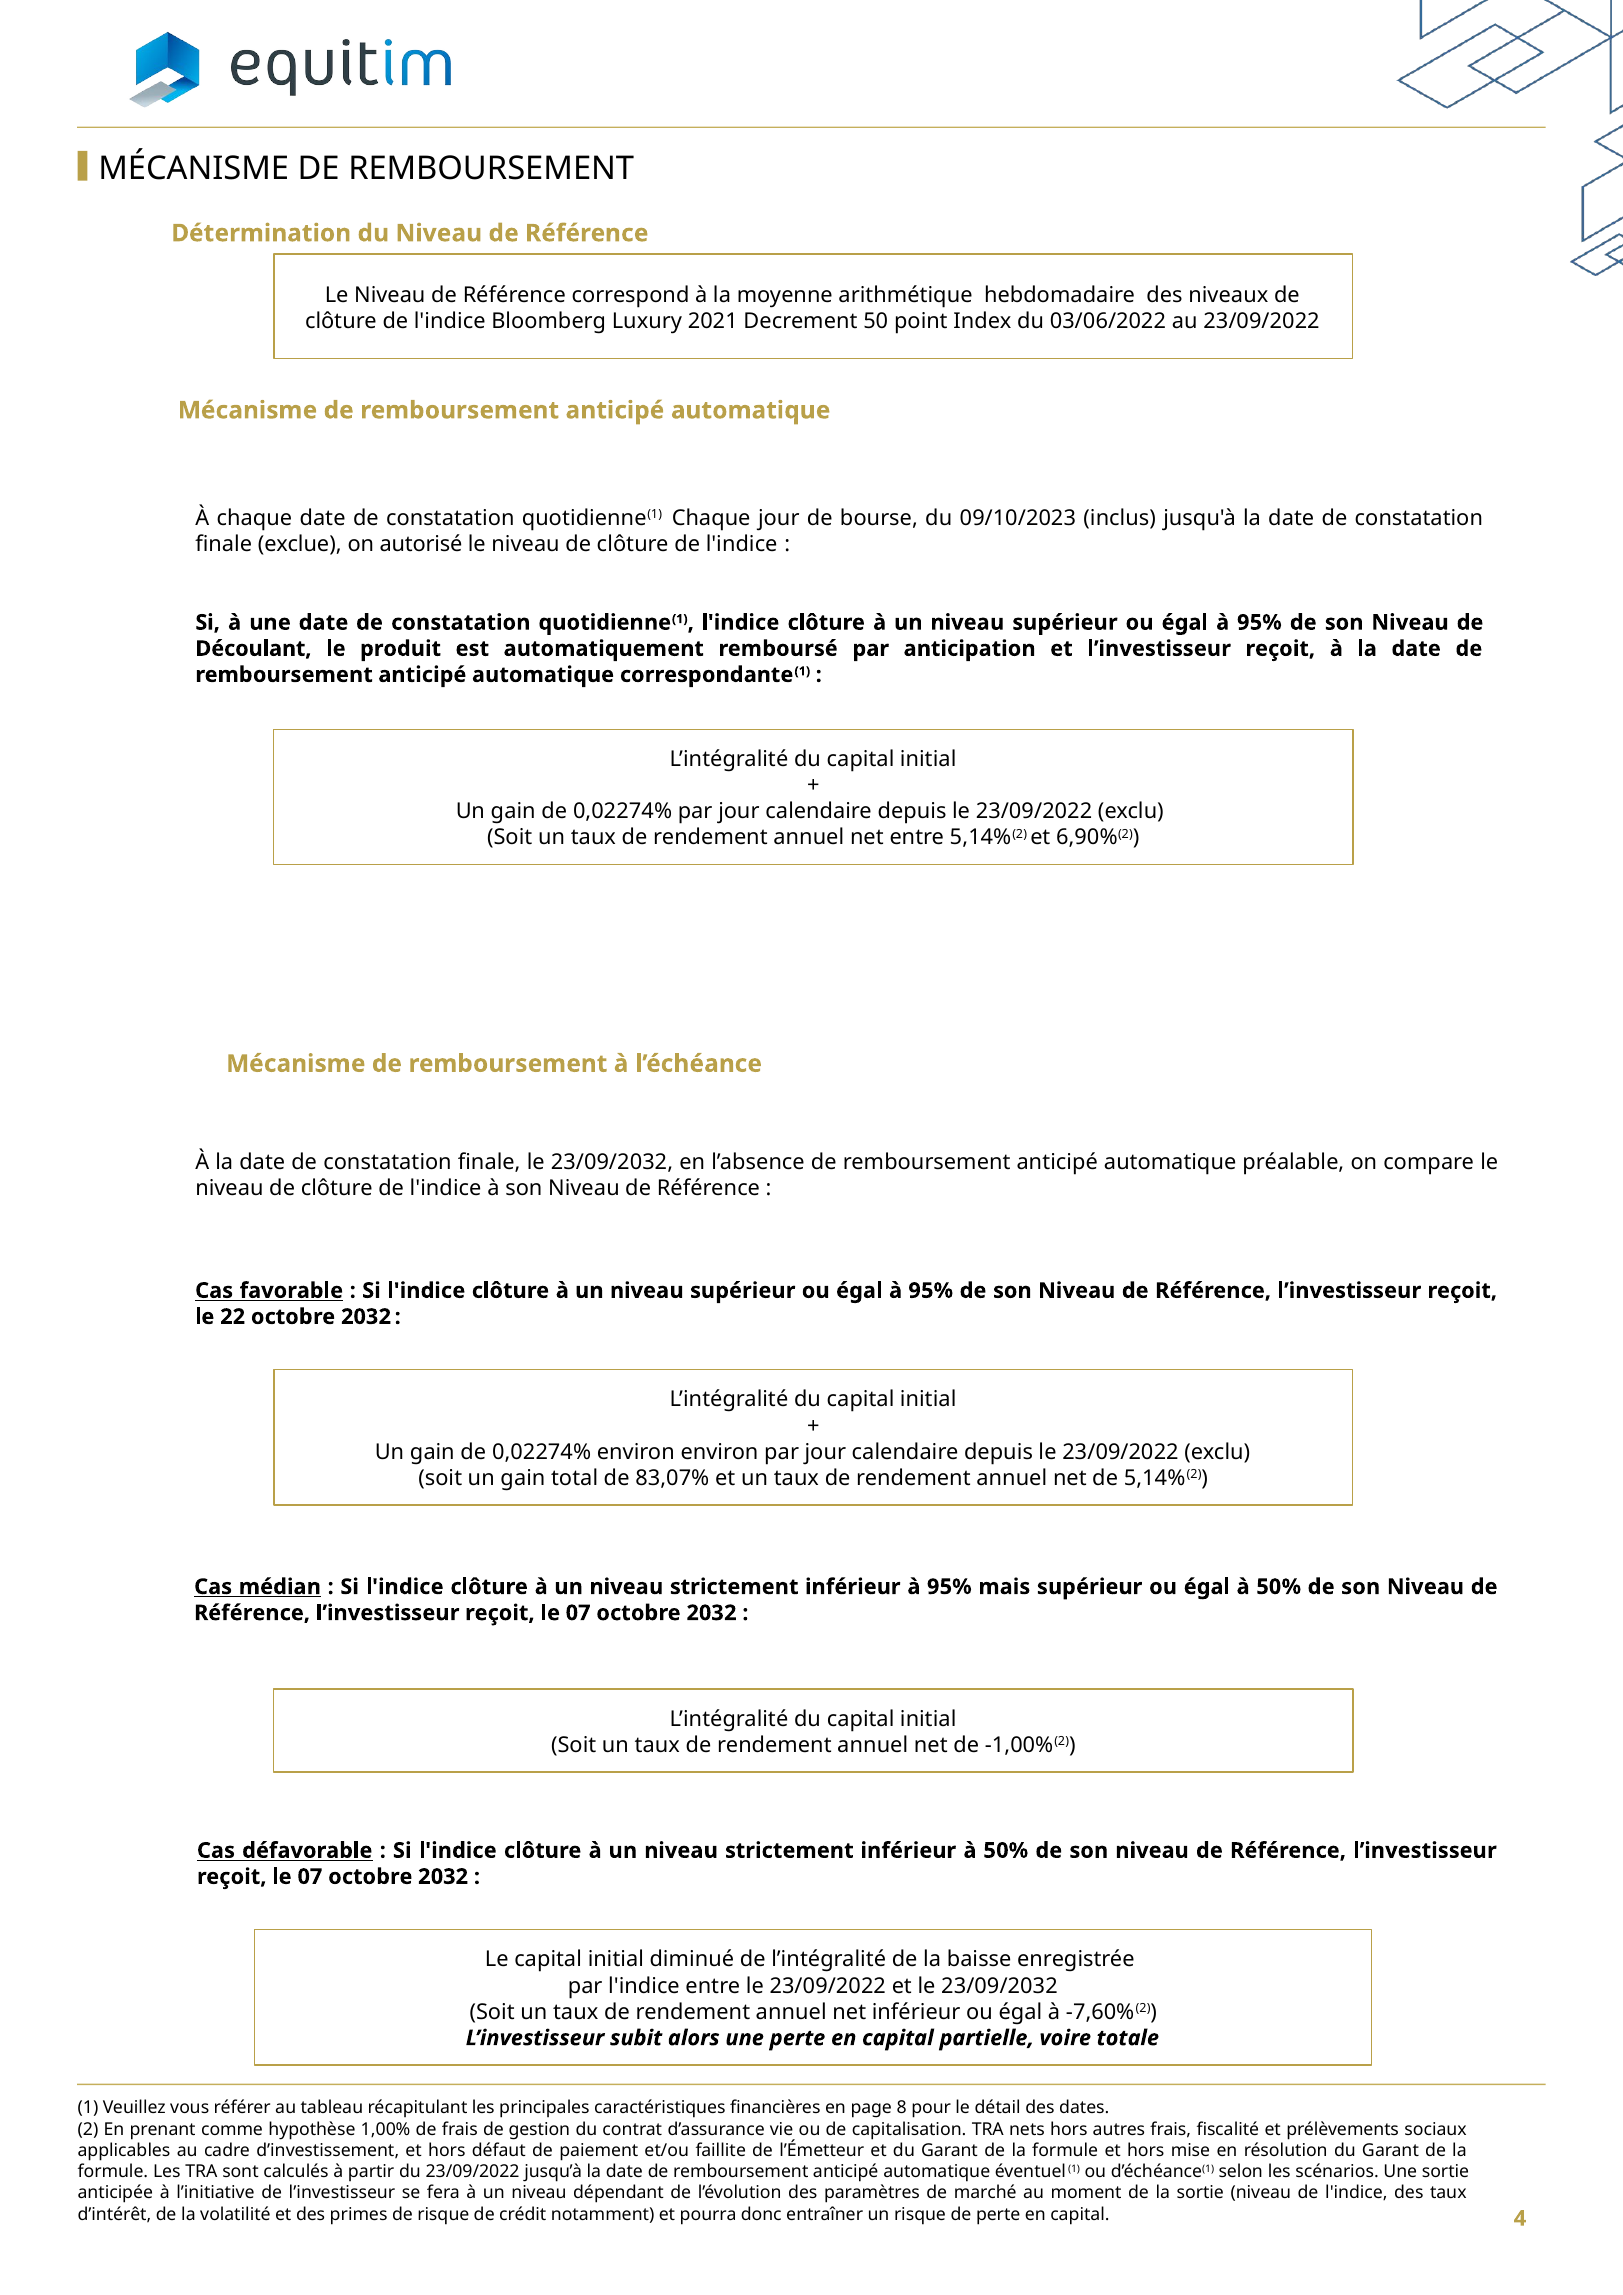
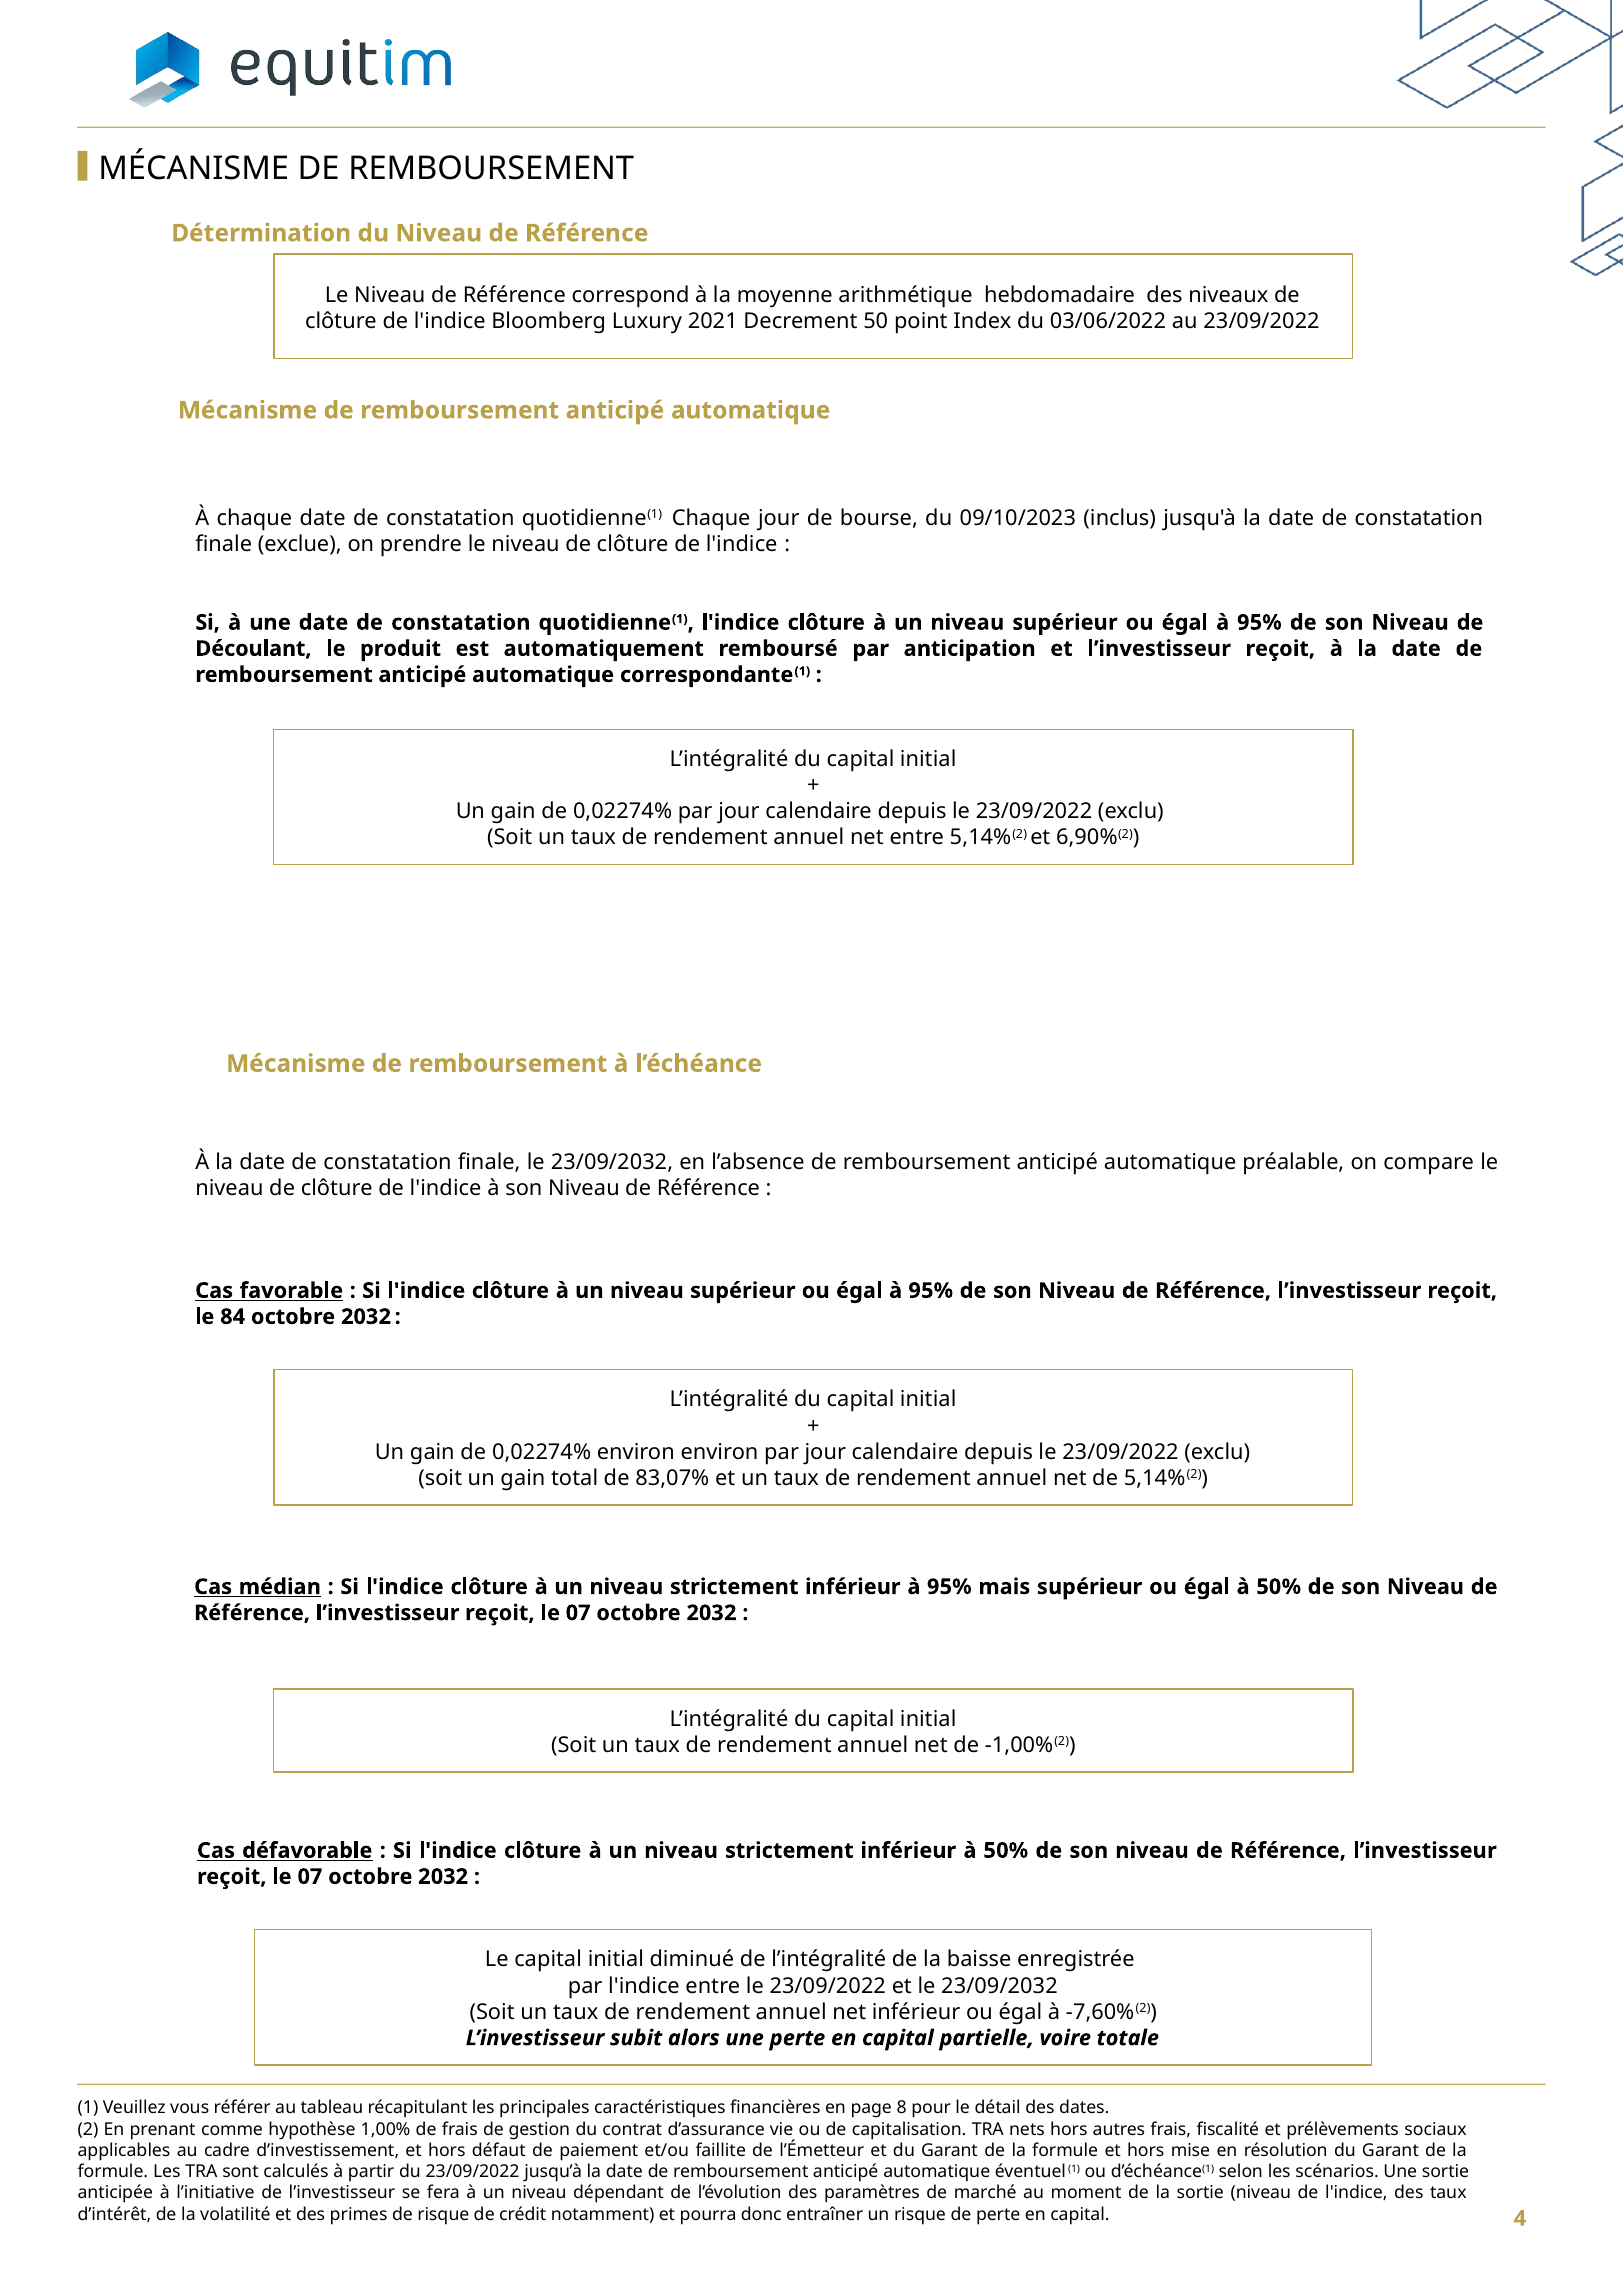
autorisé: autorisé -> prendre
22: 22 -> 84
